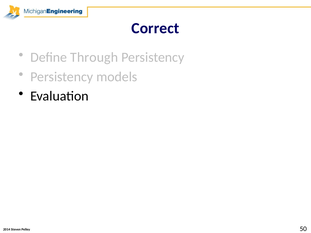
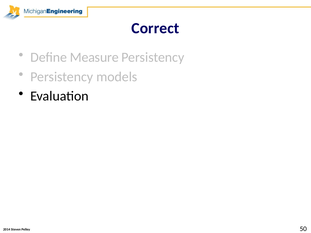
Through: Through -> Measure
